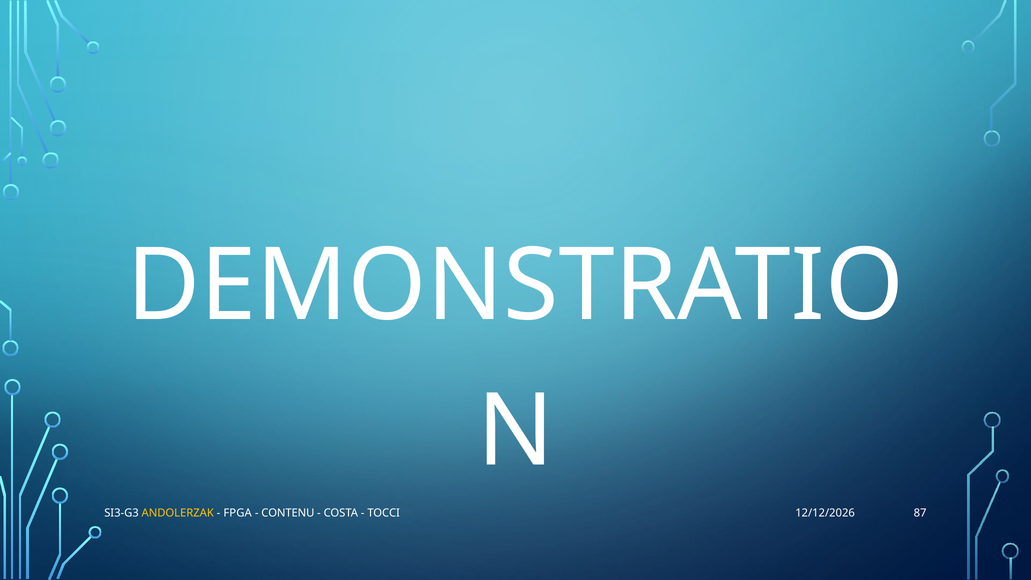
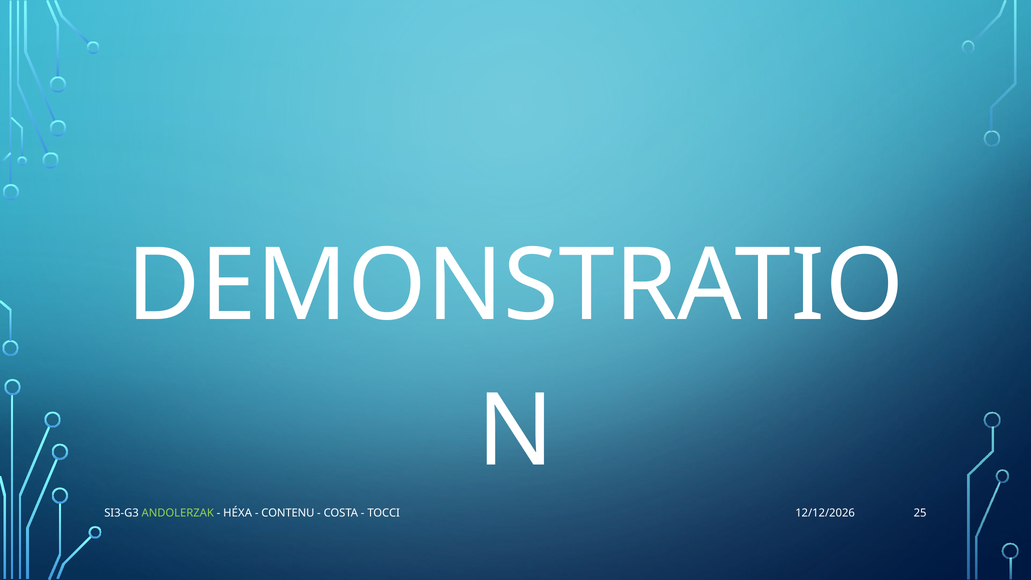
ANDOLERZAK colour: yellow -> light green
FPGA: FPGA -> HÉXA
87: 87 -> 25
